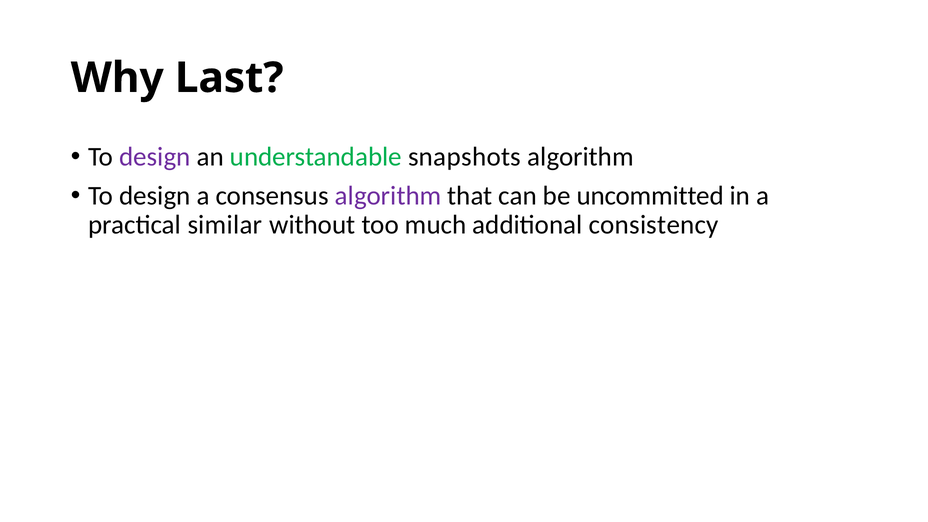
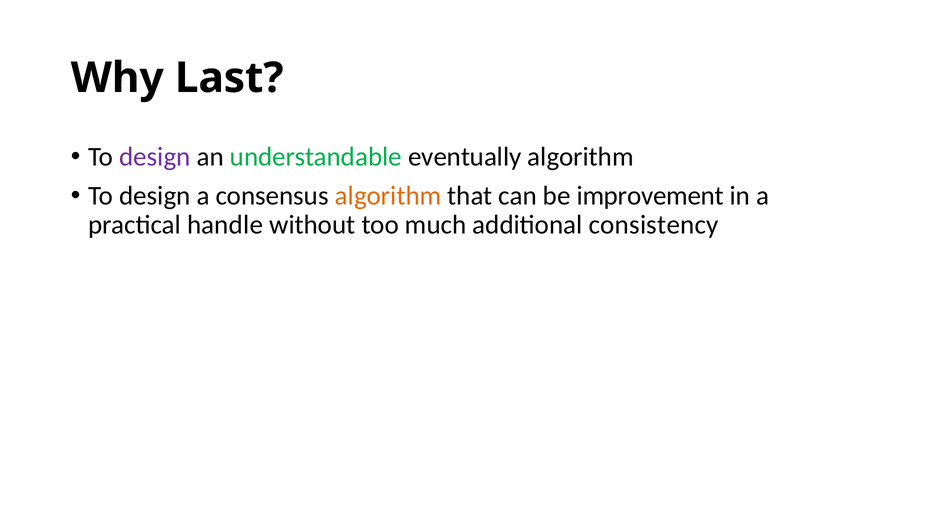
snapshots: snapshots -> eventually
algorithm at (388, 196) colour: purple -> orange
uncommitted: uncommitted -> improvement
similar: similar -> handle
